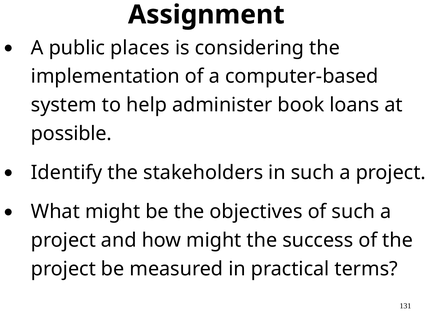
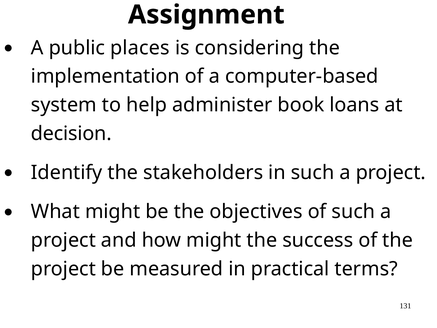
possible: possible -> decision
